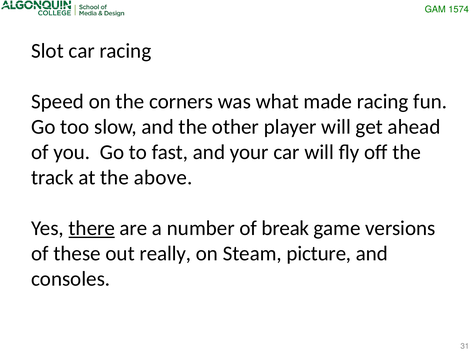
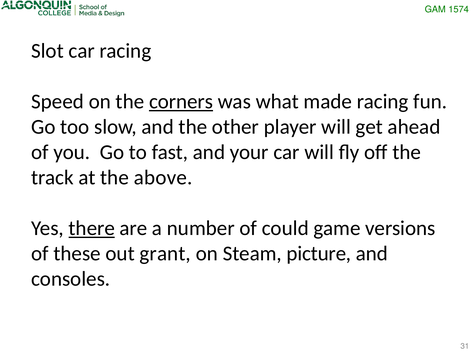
corners underline: none -> present
break: break -> could
really: really -> grant
